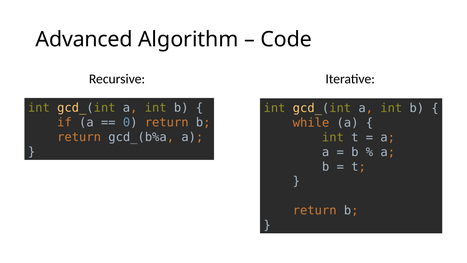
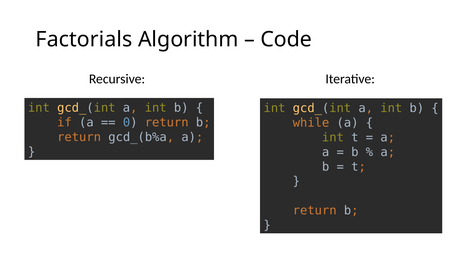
Advanced: Advanced -> Factorials
